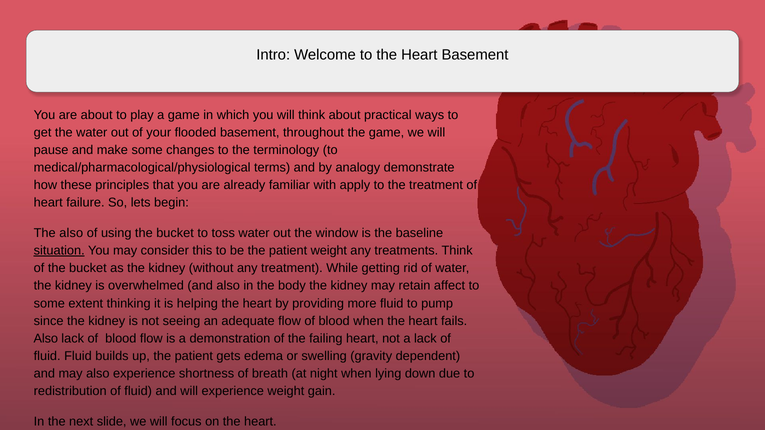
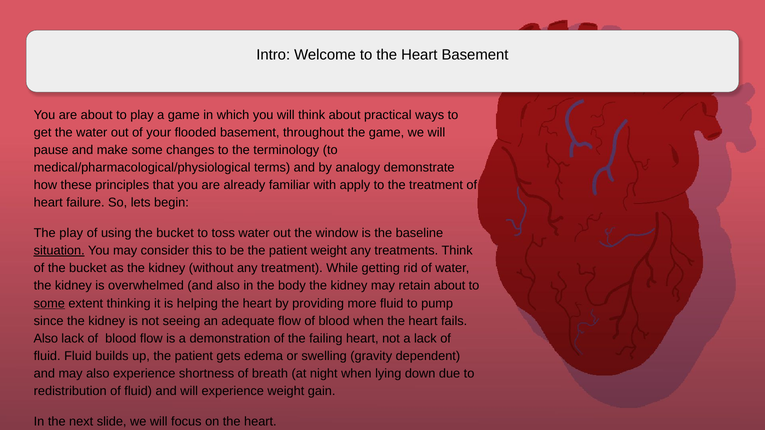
The also: also -> play
retain affect: affect -> about
some at (49, 304) underline: none -> present
